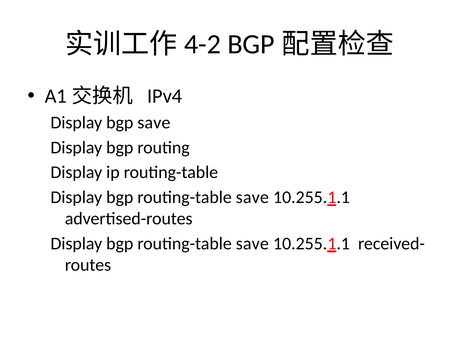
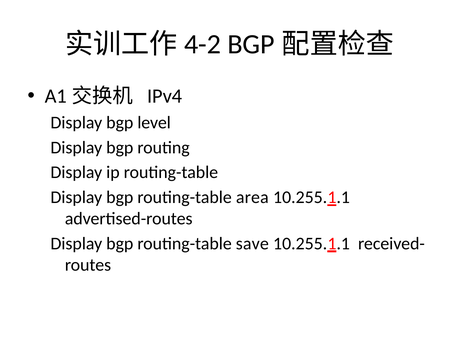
bgp save: save -> level
save at (252, 197): save -> area
